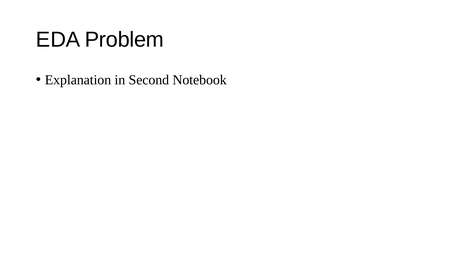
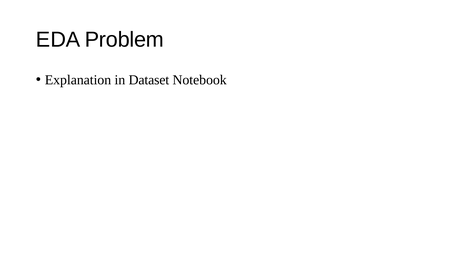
Second: Second -> Dataset
